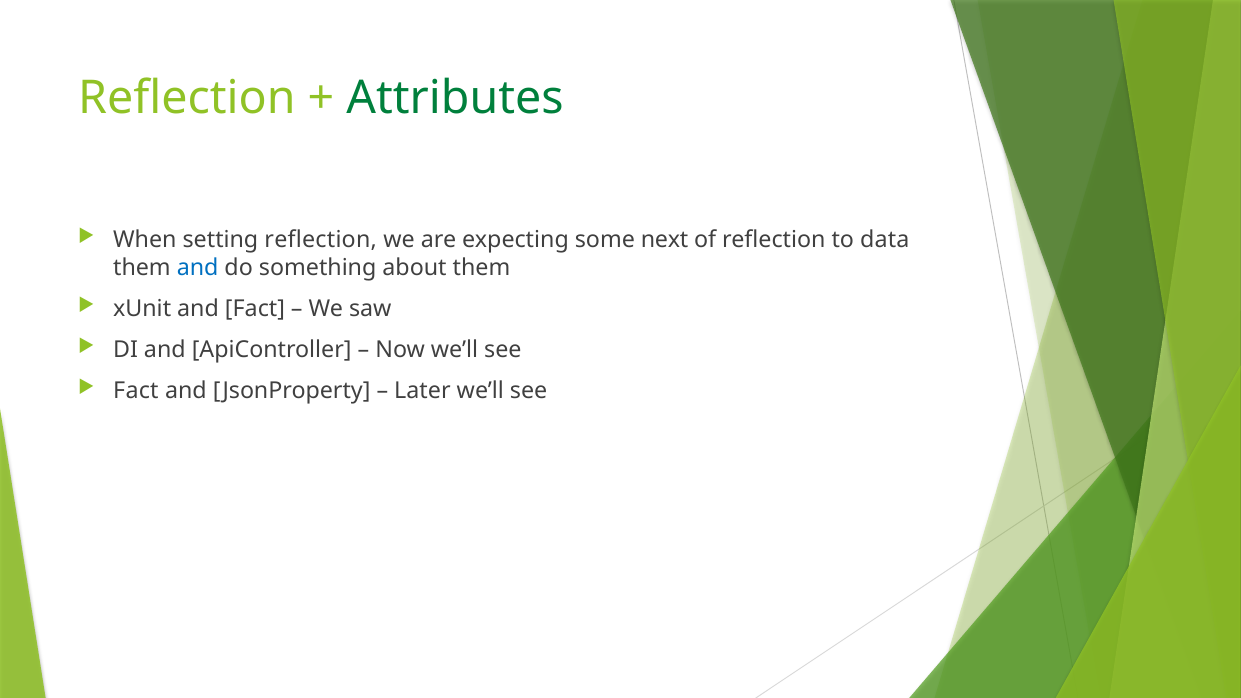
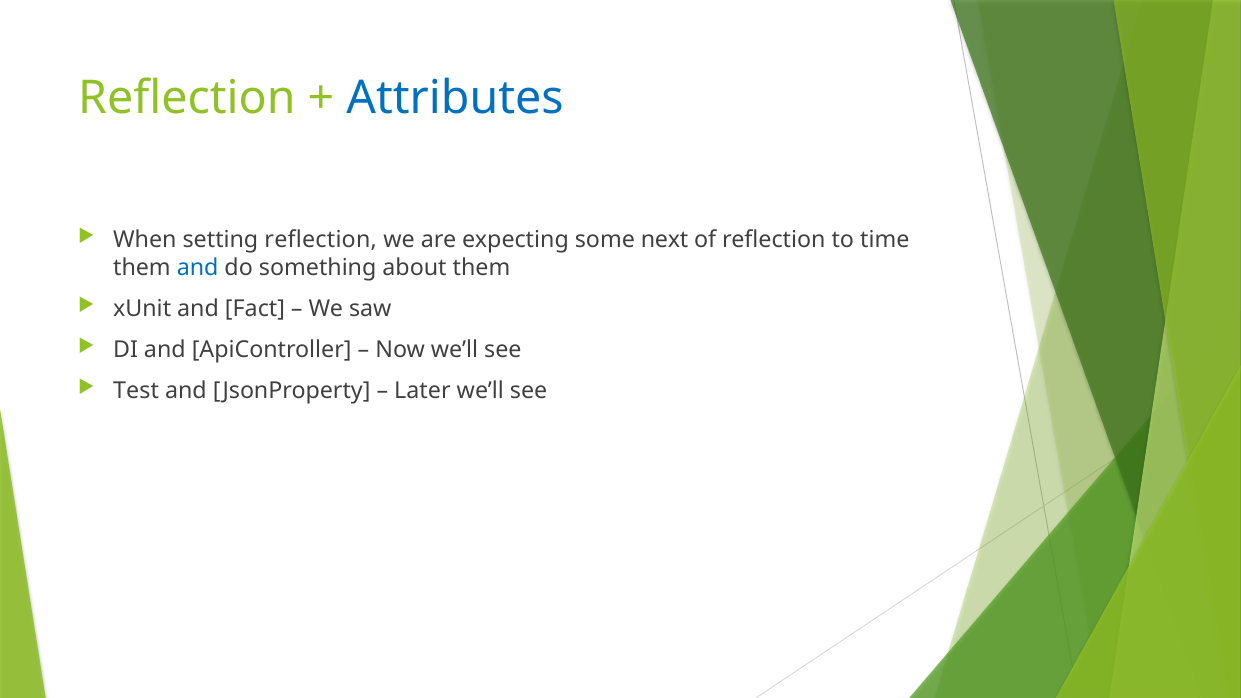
Attributes colour: green -> blue
data: data -> time
Fact at (136, 391): Fact -> Test
